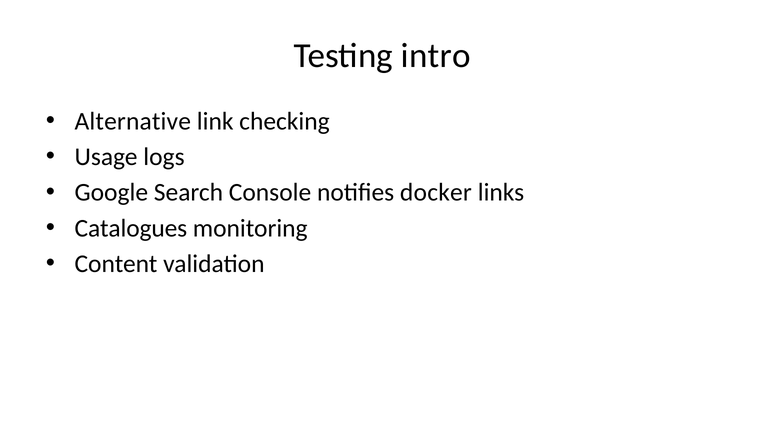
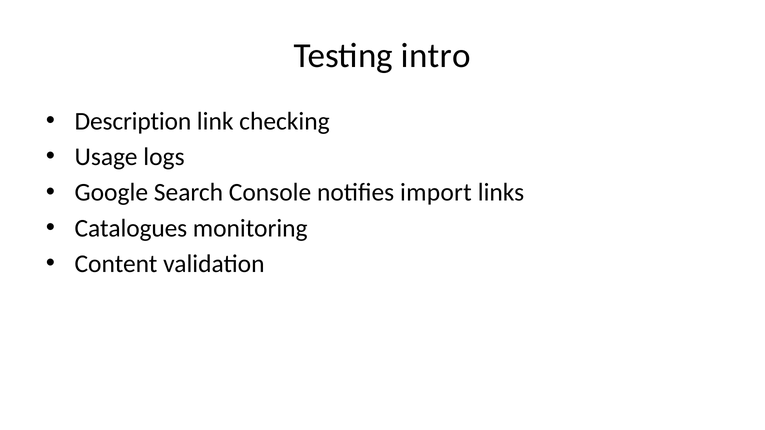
Alternative: Alternative -> Description
docker: docker -> import
